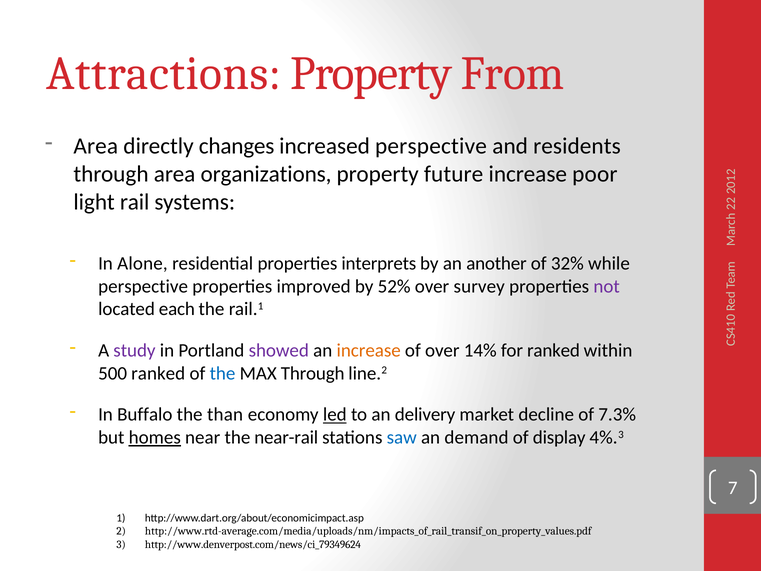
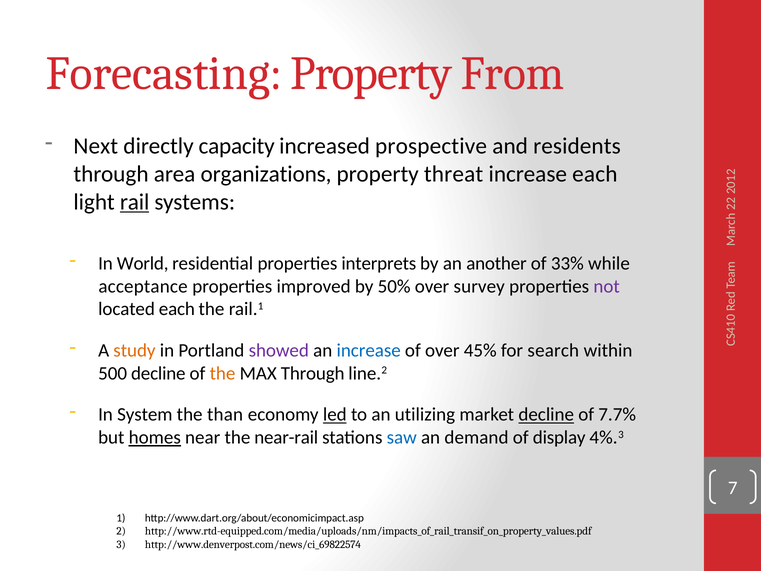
Attractions: Attractions -> Forecasting
Area at (96, 146): Area -> Next
changes: changes -> capacity
increased perspective: perspective -> prospective
future: future -> threat
increase poor: poor -> each
rail underline: none -> present
Alone: Alone -> World
32%: 32% -> 33%
perspective at (143, 286): perspective -> acceptance
52%: 52% -> 50%
study colour: purple -> orange
increase at (369, 350) colour: orange -> blue
14%: 14% -> 45%
for ranked: ranked -> search
500 ranked: ranked -> decline
the at (223, 373) colour: blue -> orange
Buffalo: Buffalo -> System
delivery: delivery -> utilizing
decline at (546, 415) underline: none -> present
7.3%: 7.3% -> 7.7%
http://www.rtd-average.com/media/uploads/nm/impacts_of_rail_transif_on_property_values.pdf: http://www.rtd-average.com/media/uploads/nm/impacts_of_rail_transif_on_property_values.pdf -> http://www.rtd-equipped.com/media/uploads/nm/impacts_of_rail_transif_on_property_values.pdf
http://www.denverpost.com/news/ci_79349624: http://www.denverpost.com/news/ci_79349624 -> http://www.denverpost.com/news/ci_69822574
